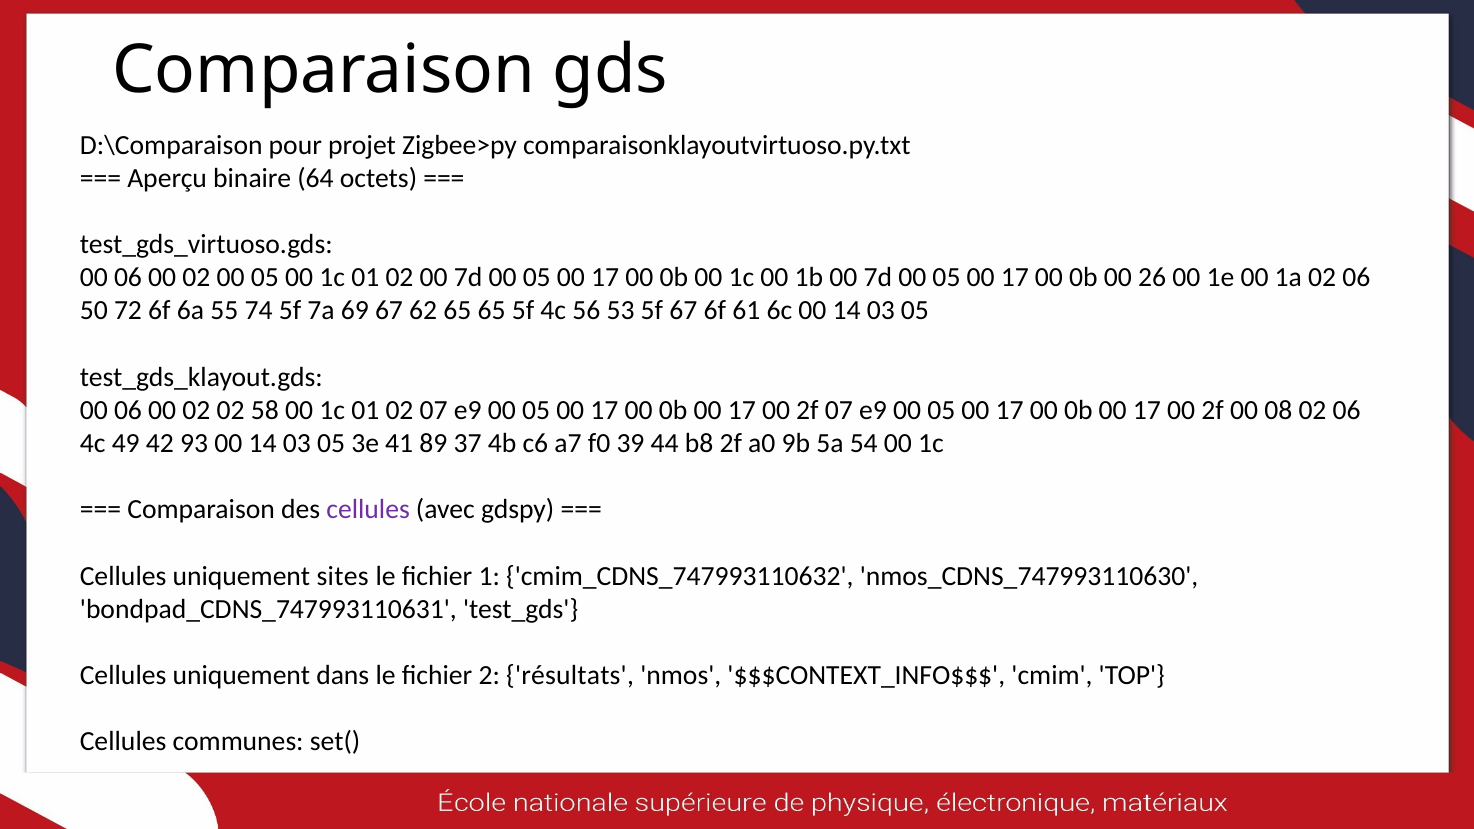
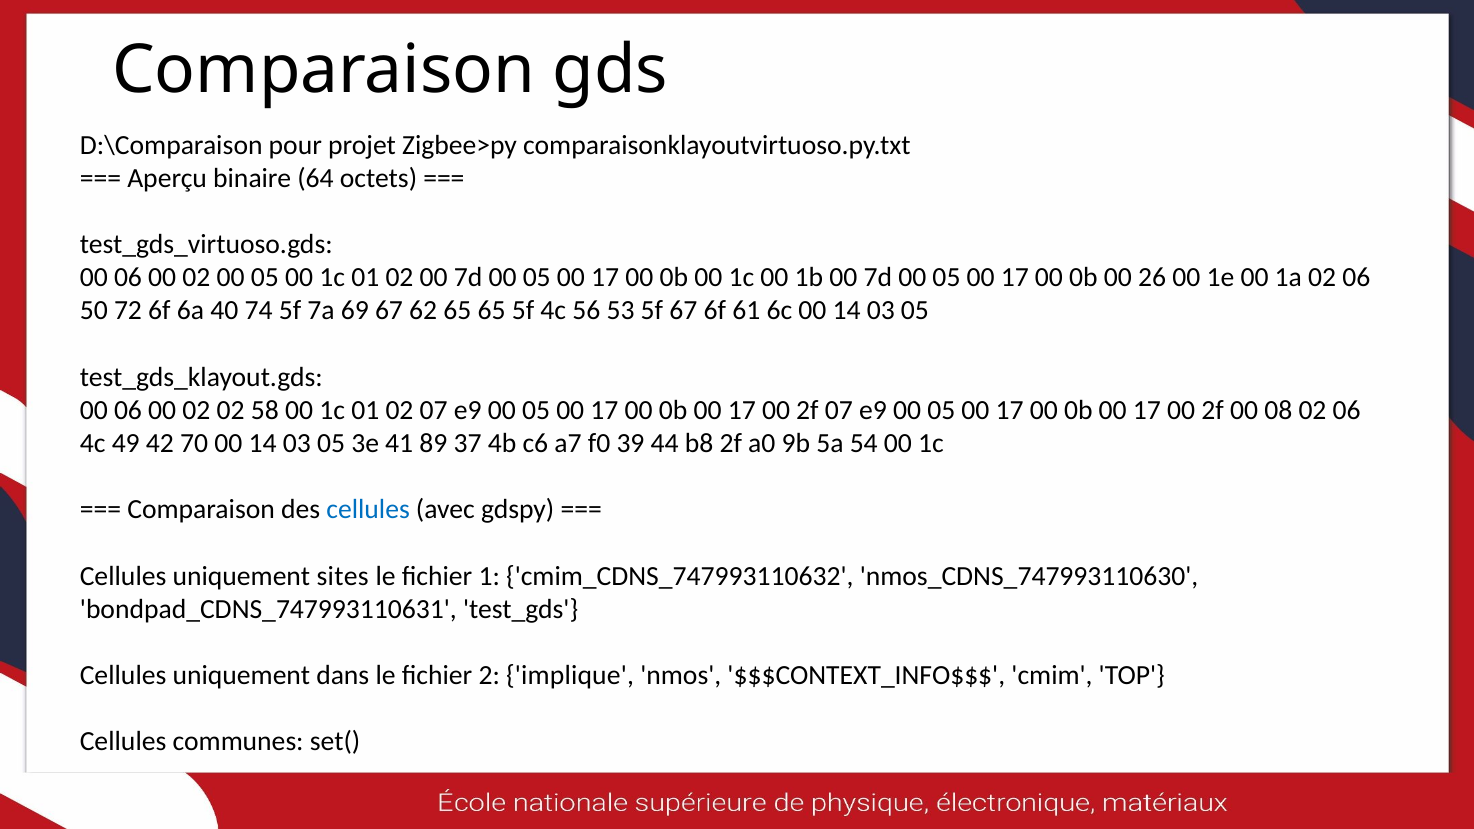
55: 55 -> 40
93: 93 -> 70
cellules at (368, 510) colour: purple -> blue
résultats: résultats -> implique
